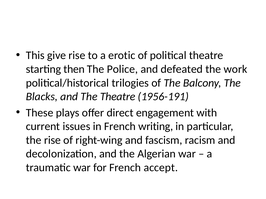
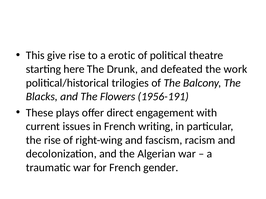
then: then -> here
Police: Police -> Drunk
The Theatre: Theatre -> Flowers
accept: accept -> gender
